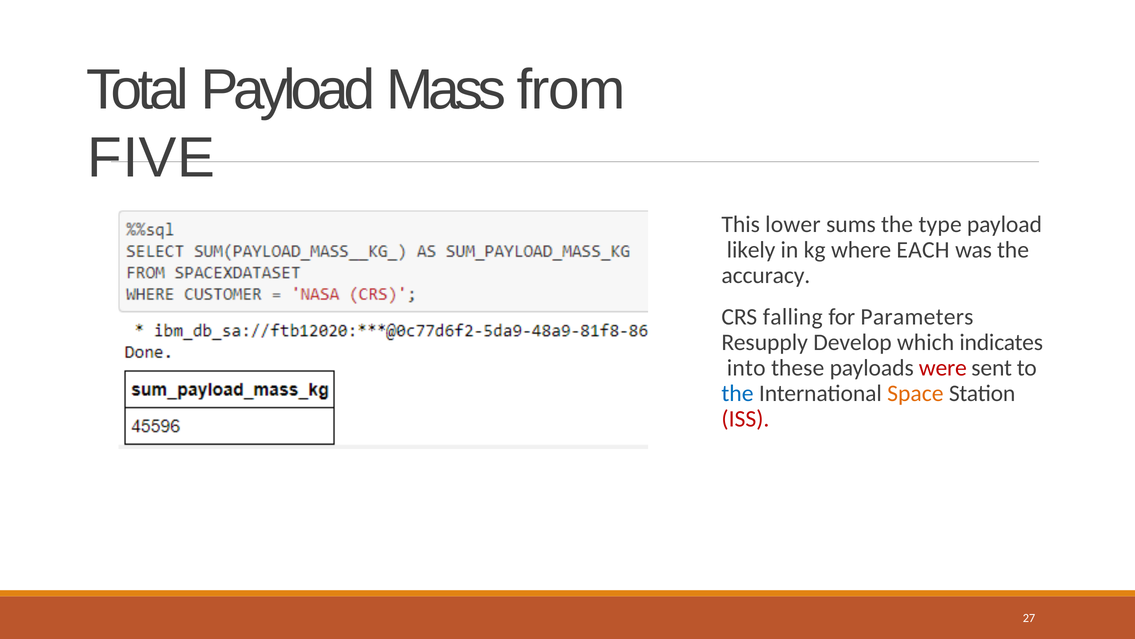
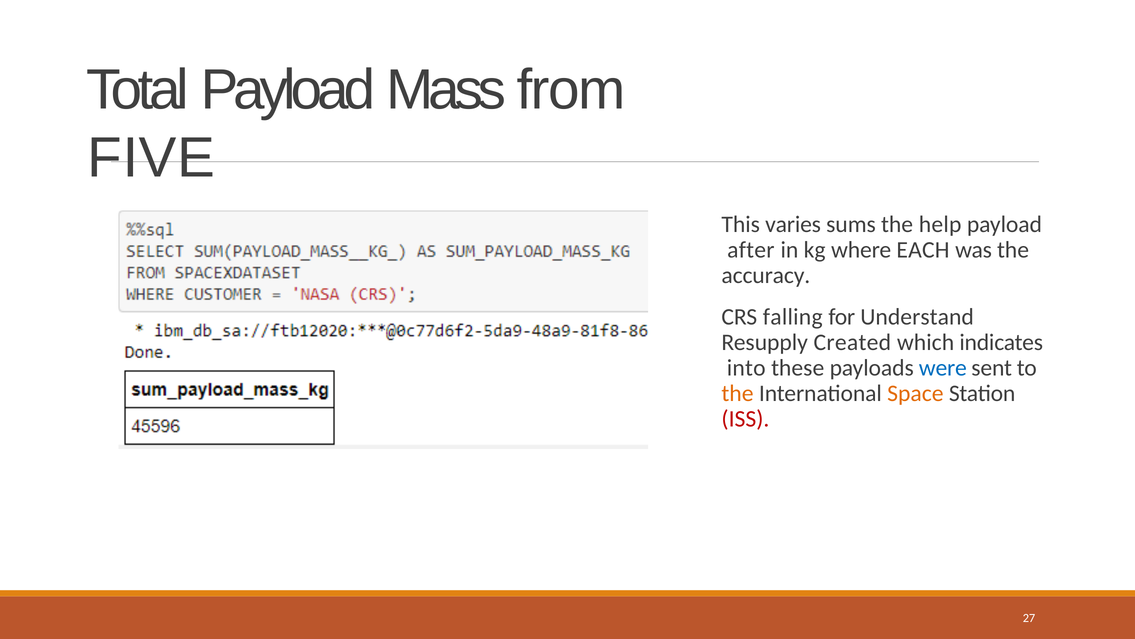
lower: lower -> varies
type: type -> help
likely: likely -> after
Parameters: Parameters -> Understand
Develop: Develop -> Created
were colour: red -> blue
the at (737, 393) colour: blue -> orange
